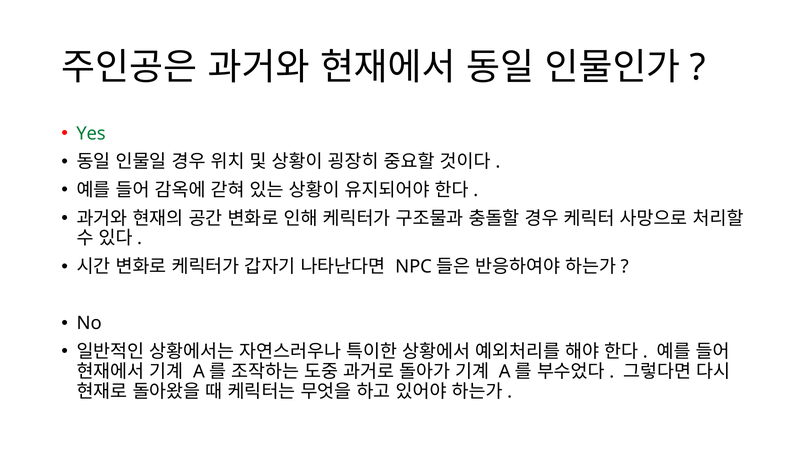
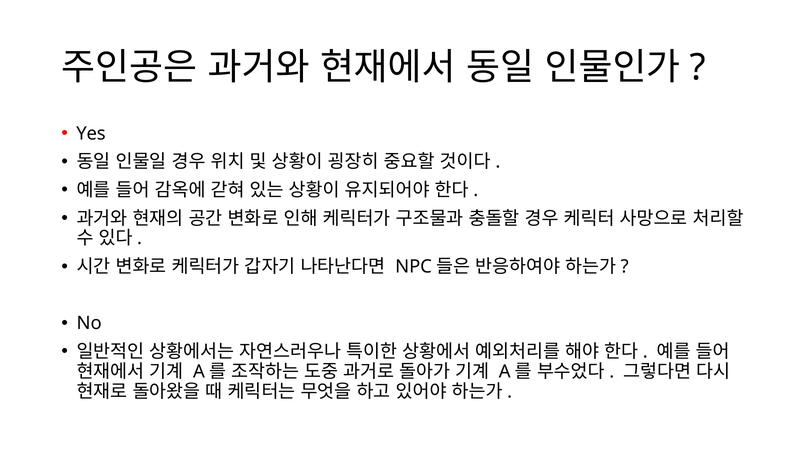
Yes colour: green -> black
